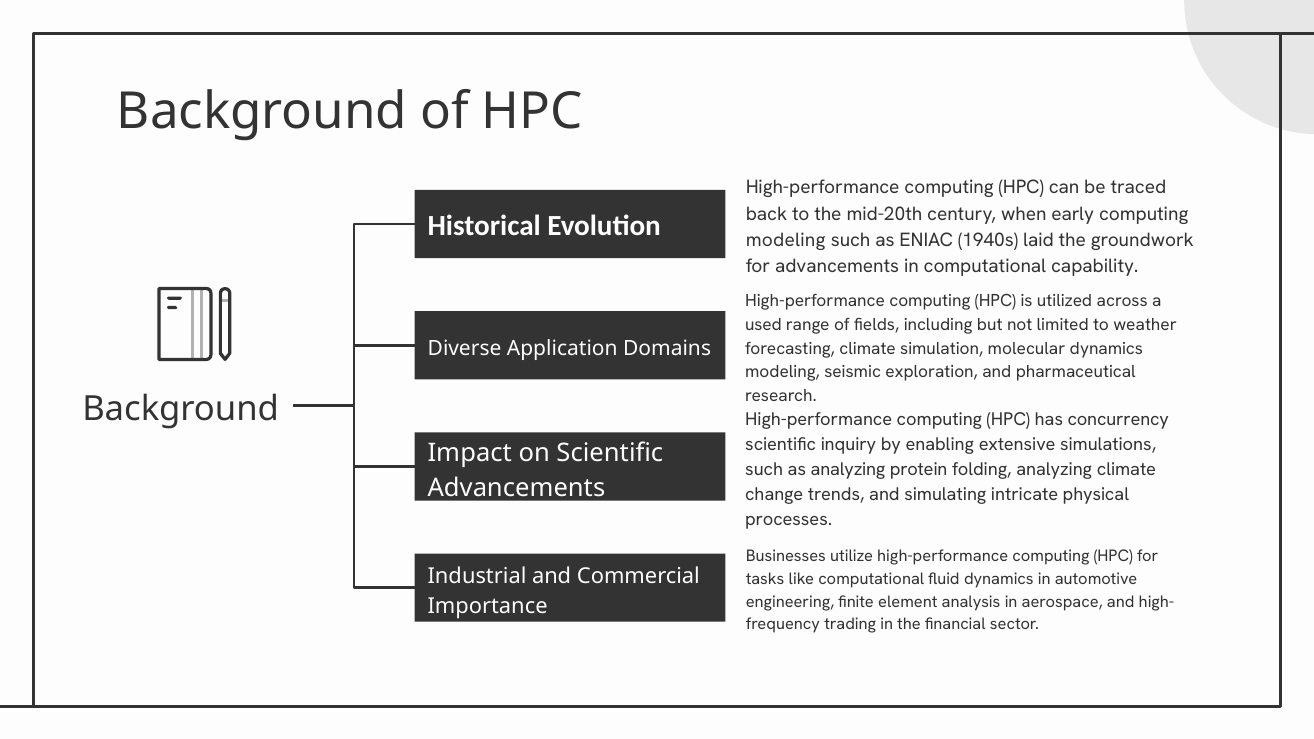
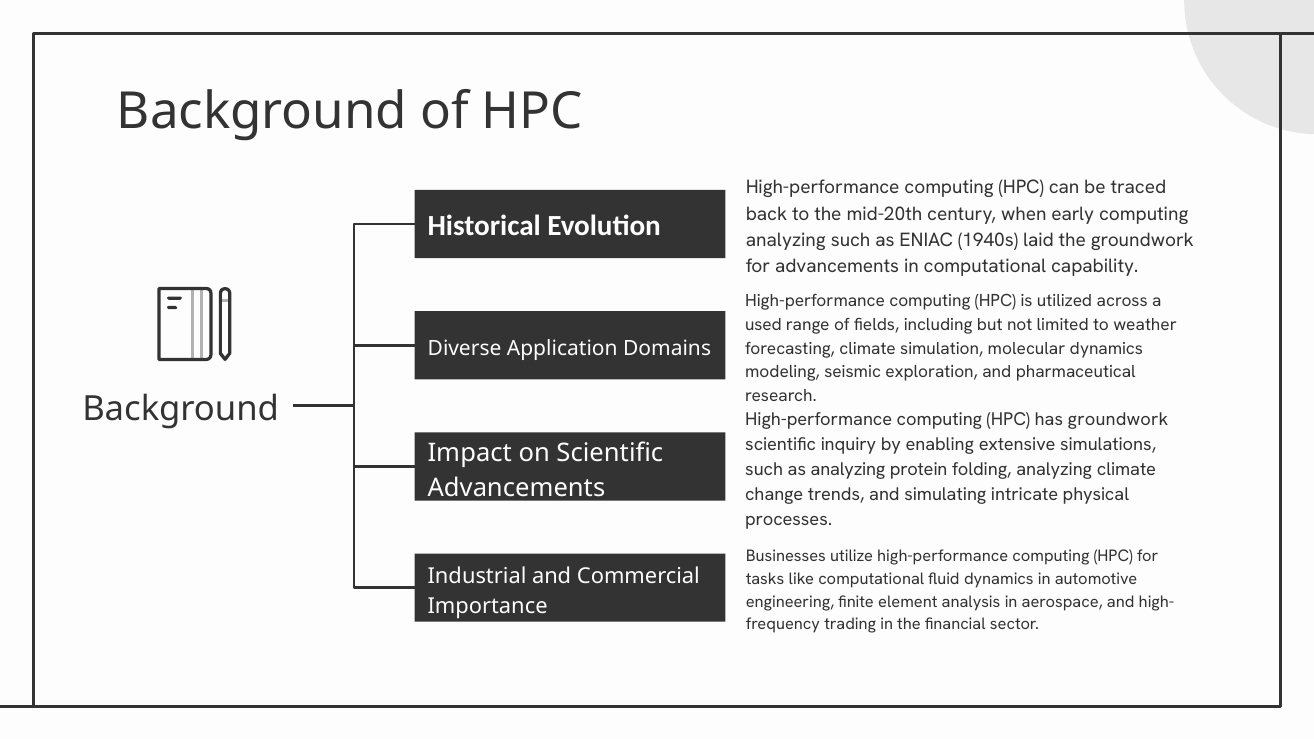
modeling at (786, 240): modeling -> analyzing
has concurrency: concurrency -> groundwork
